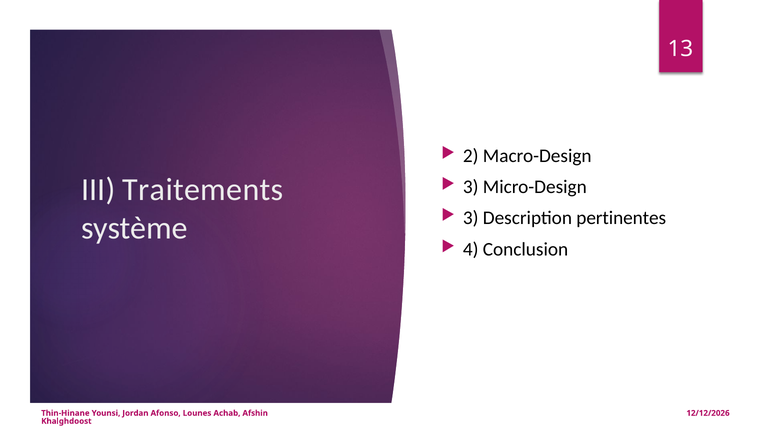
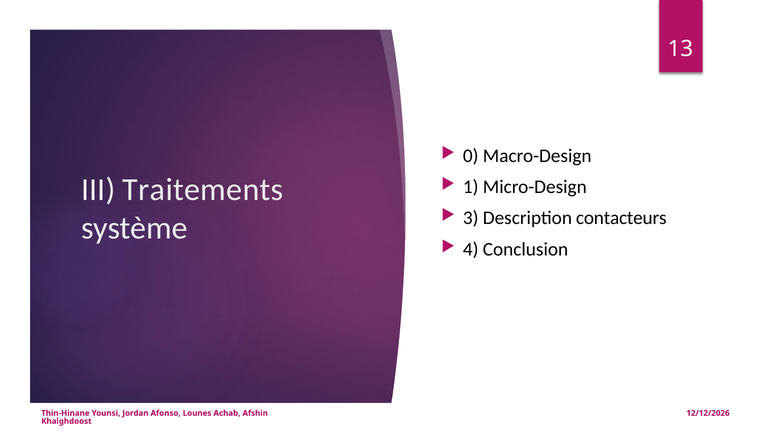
2: 2 -> 0
3 at (471, 187): 3 -> 1
pertinentes: pertinentes -> contacteurs
